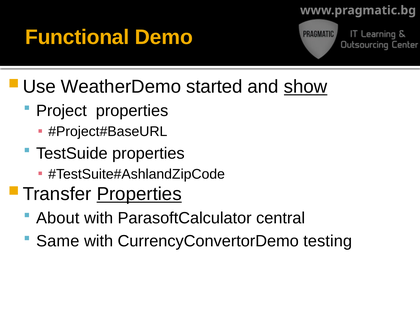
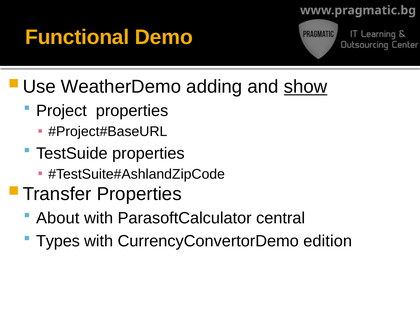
started: started -> adding
Properties at (139, 194) underline: present -> none
Same: Same -> Types
testing: testing -> edition
